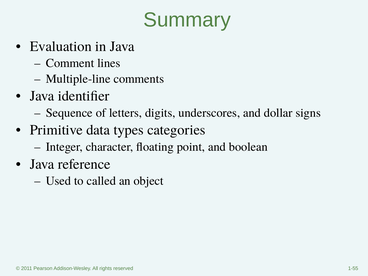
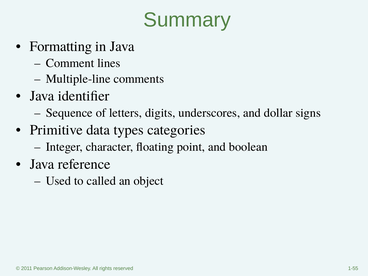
Evaluation: Evaluation -> Formatting
